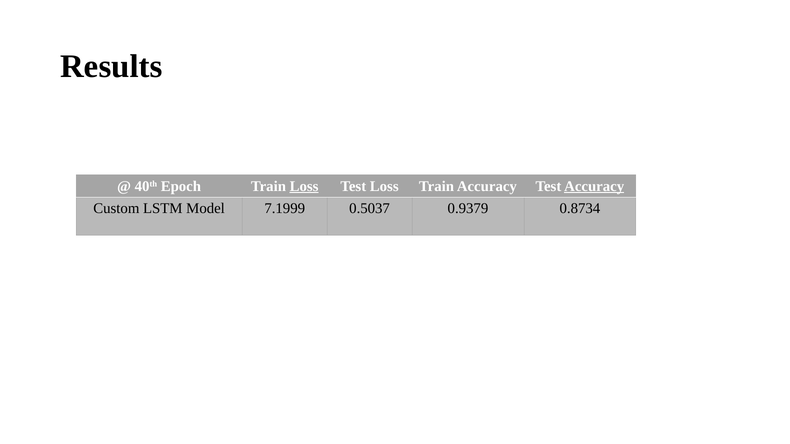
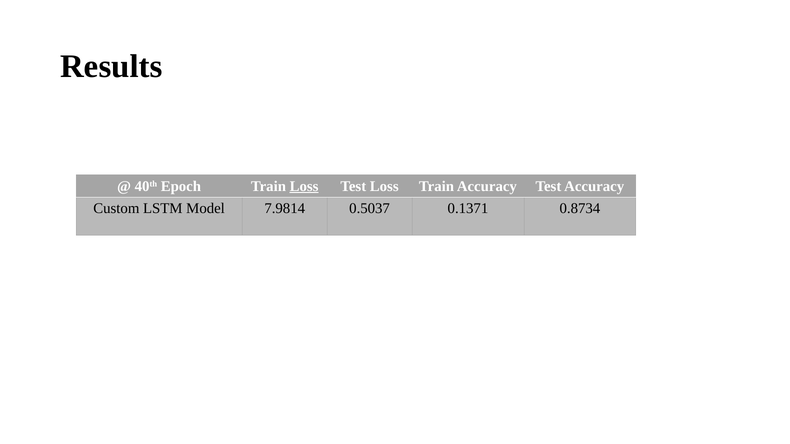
Accuracy at (594, 186) underline: present -> none
7.1999: 7.1999 -> 7.9814
0.9379: 0.9379 -> 0.1371
